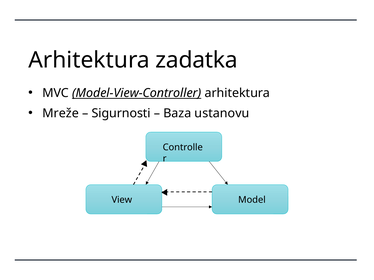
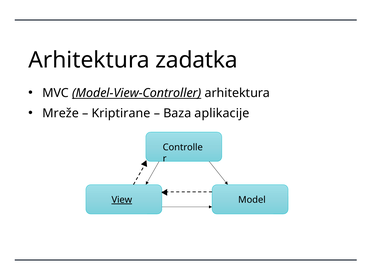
Sigurnosti: Sigurnosti -> Kriptirane
ustanovu: ustanovu -> aplikacije
View underline: none -> present
